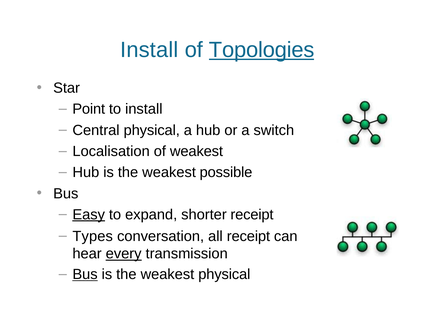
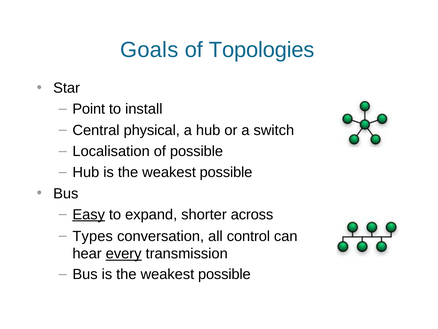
Install at (149, 50): Install -> Goals
Topologies underline: present -> none
of weakest: weakest -> possible
shorter receipt: receipt -> across
all receipt: receipt -> control
Bus at (85, 274) underline: present -> none
physical at (224, 274): physical -> possible
